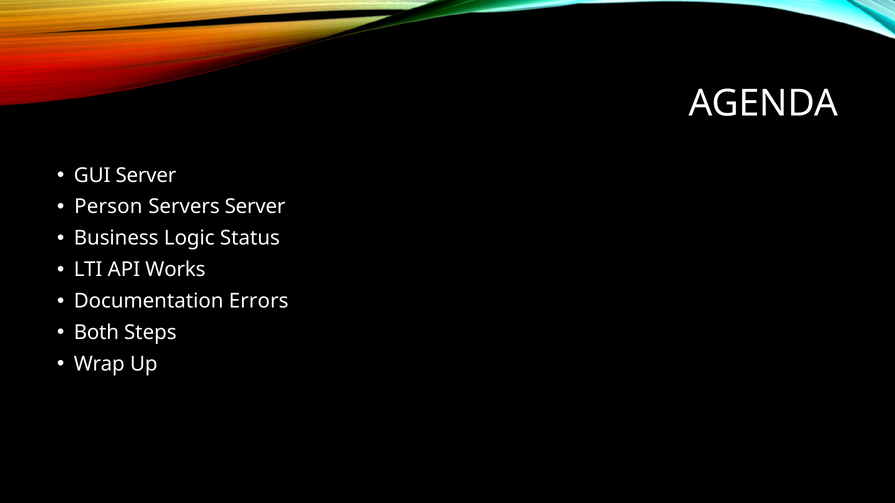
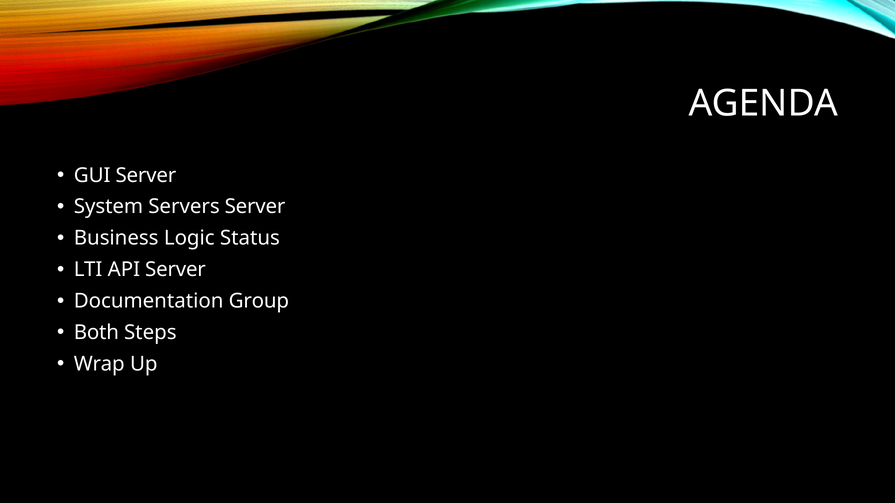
Person: Person -> System
API Works: Works -> Server
Errors: Errors -> Group
